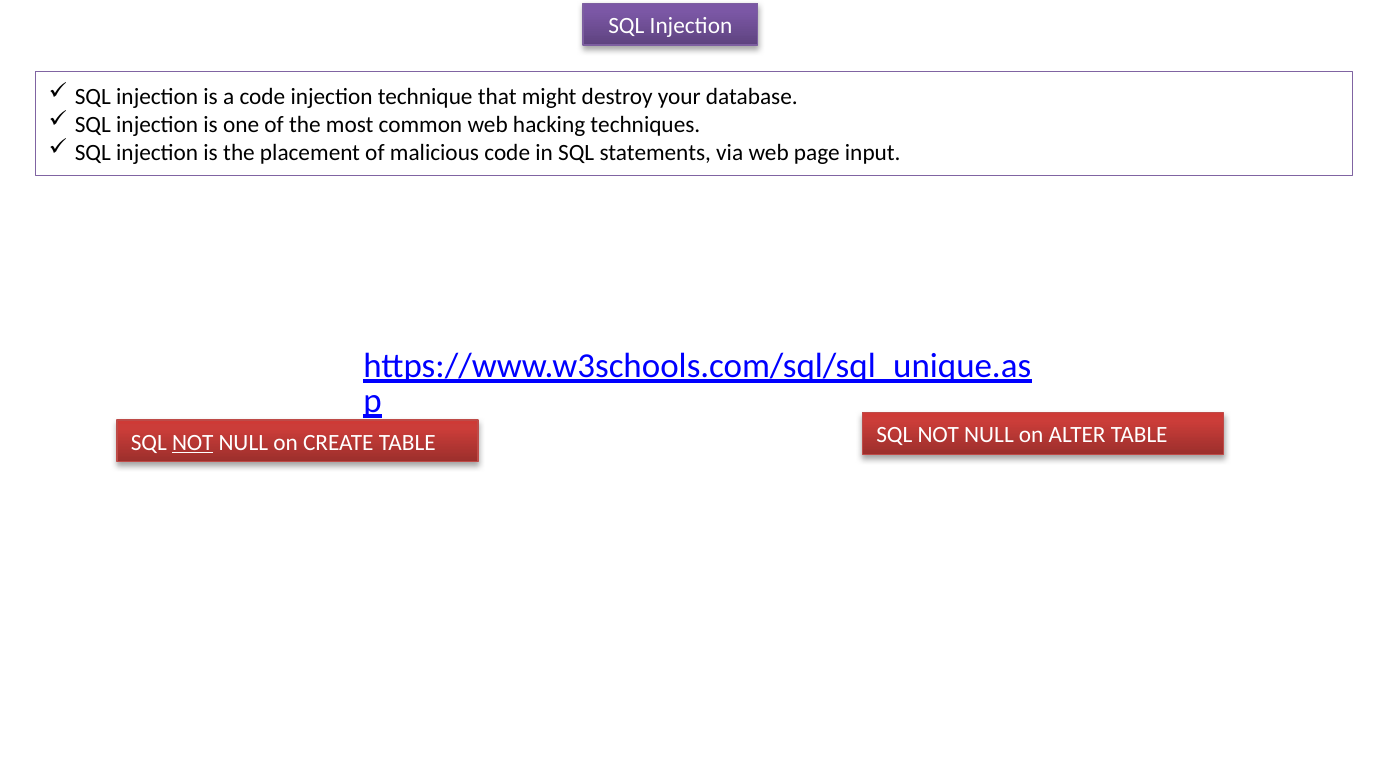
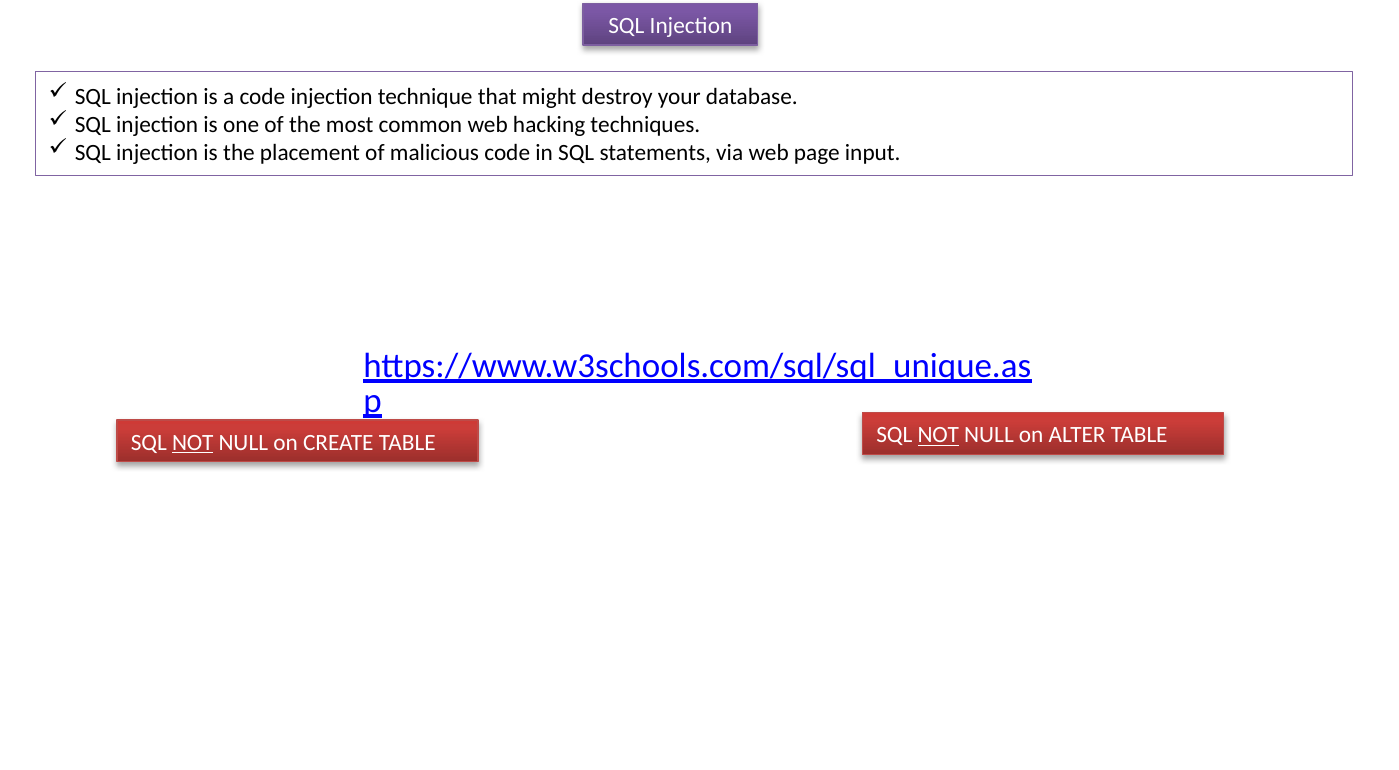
NOT at (938, 435) underline: none -> present
